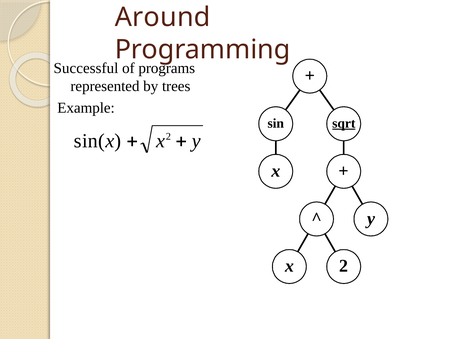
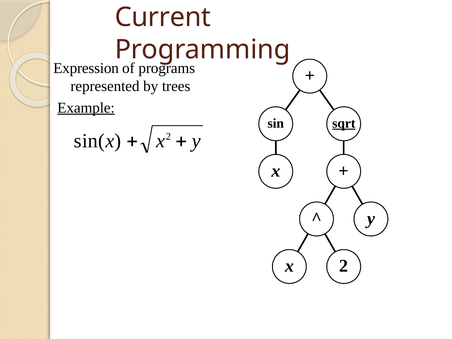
Around: Around -> Current
Successful: Successful -> Expression
Example underline: none -> present
